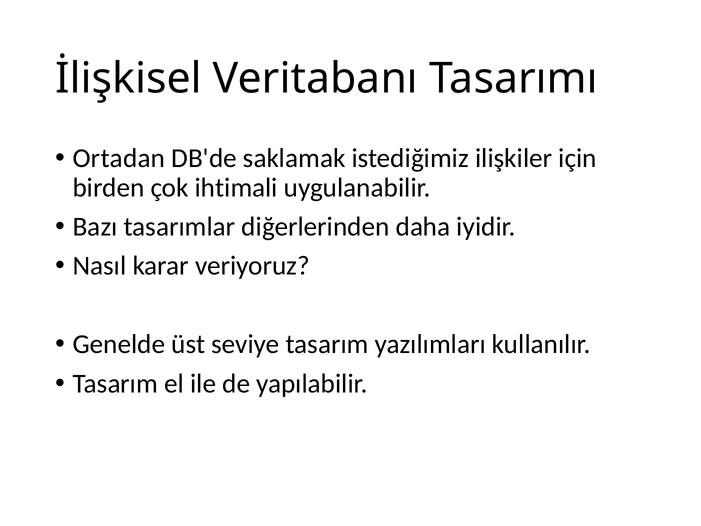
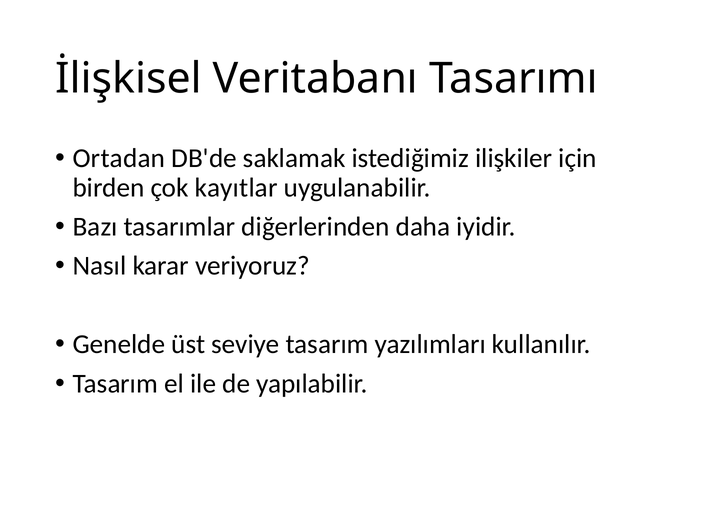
ihtimali: ihtimali -> kayıtlar
